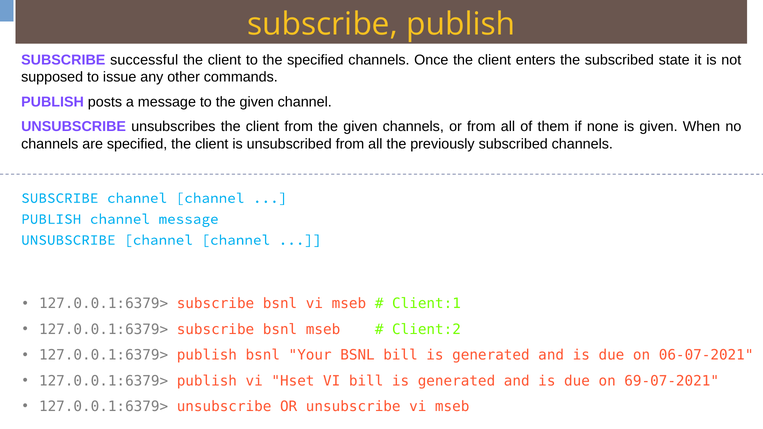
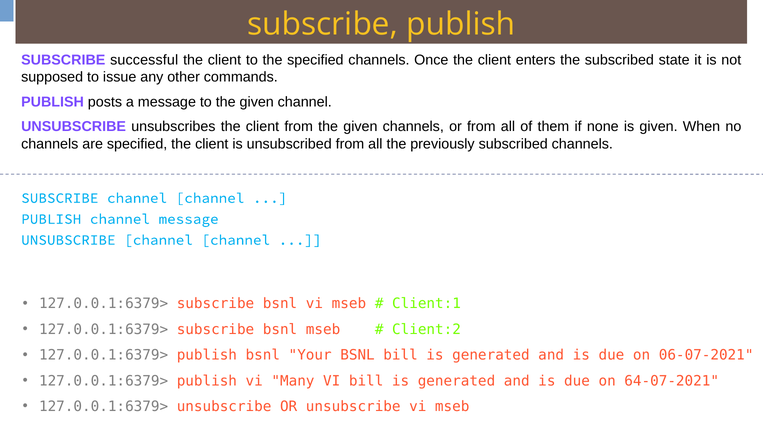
Hset: Hset -> Many
69-07-2021: 69-07-2021 -> 64-07-2021
